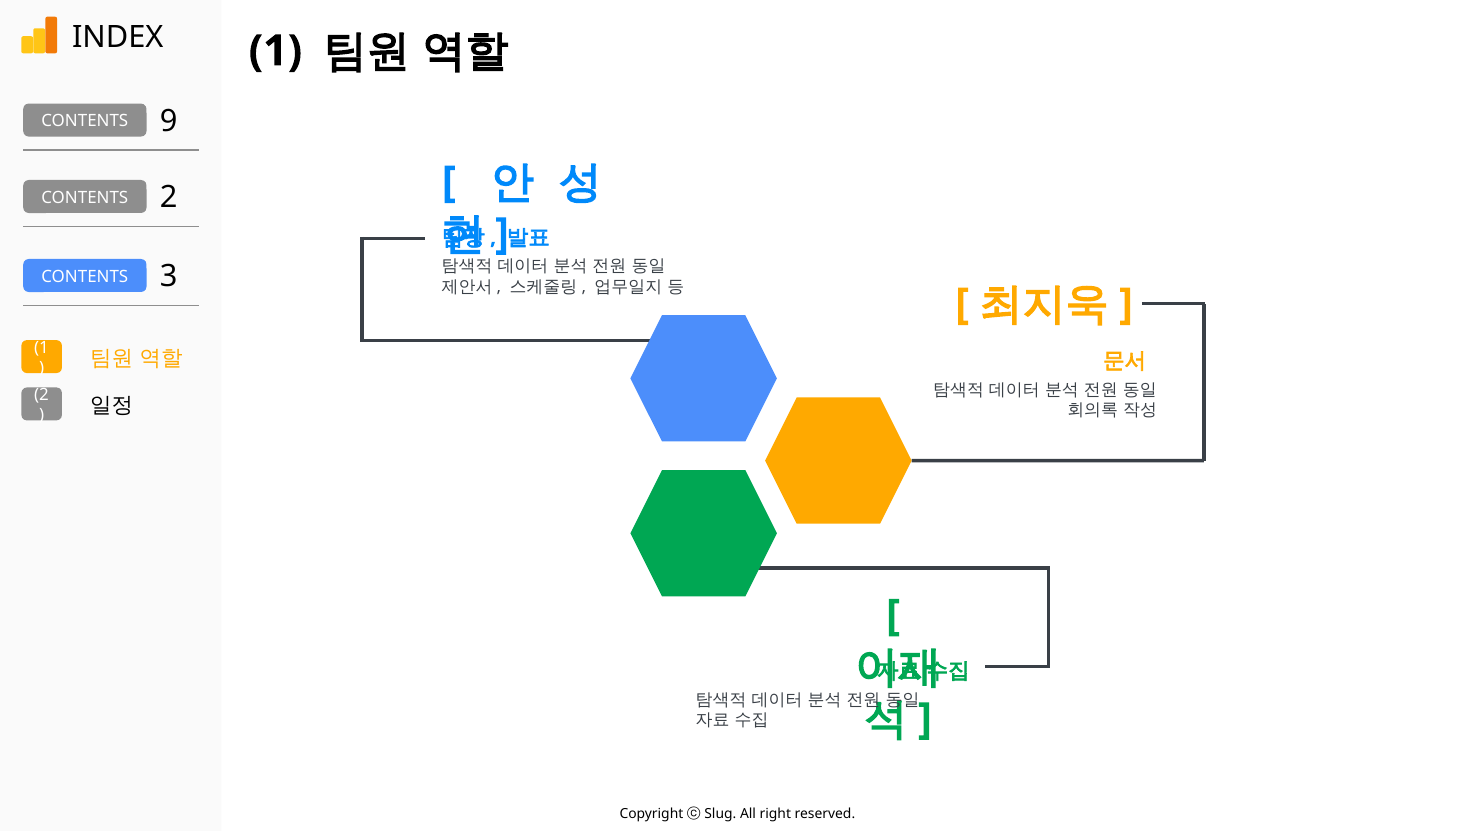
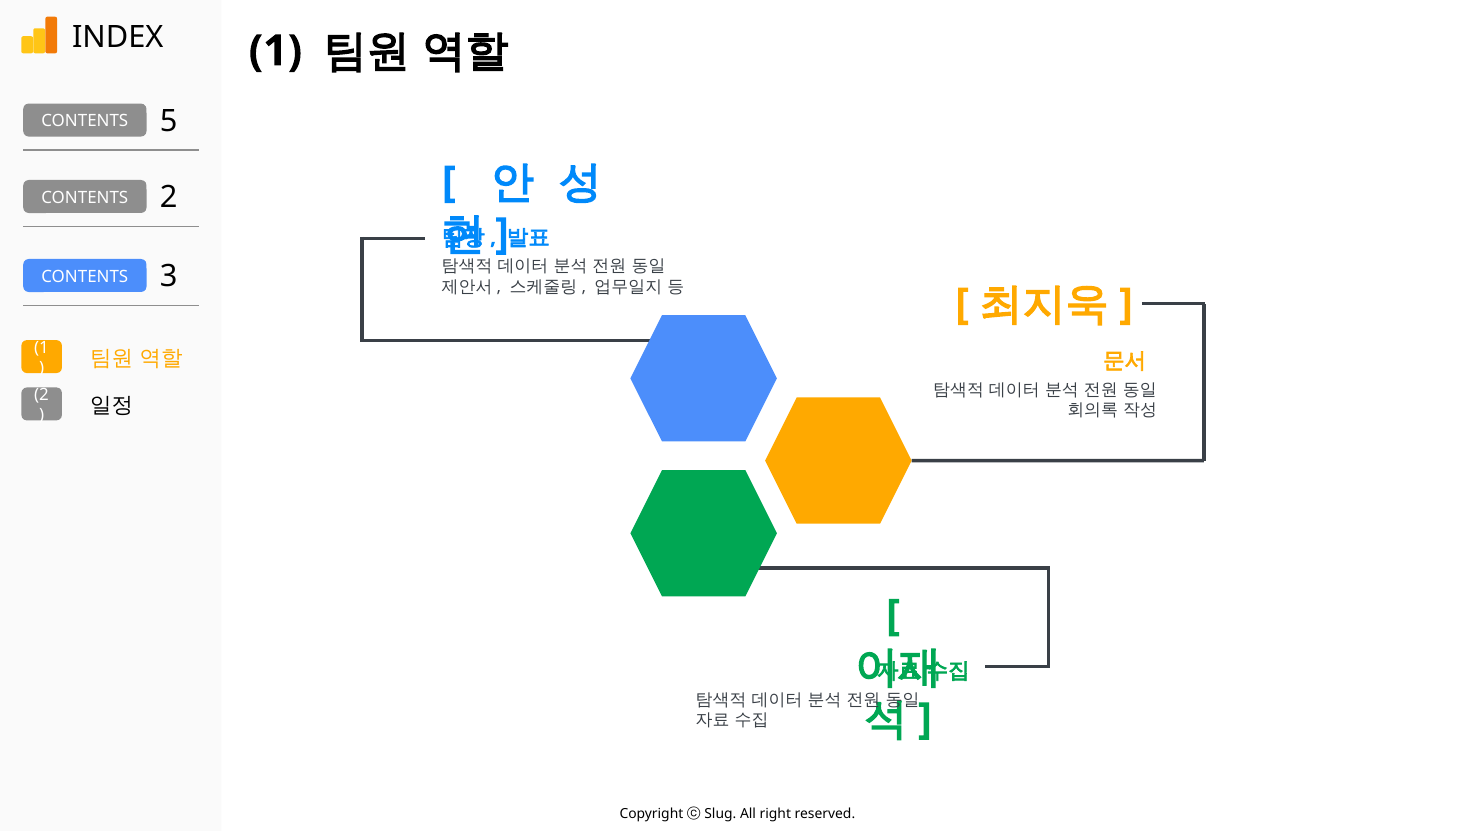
9: 9 -> 5
